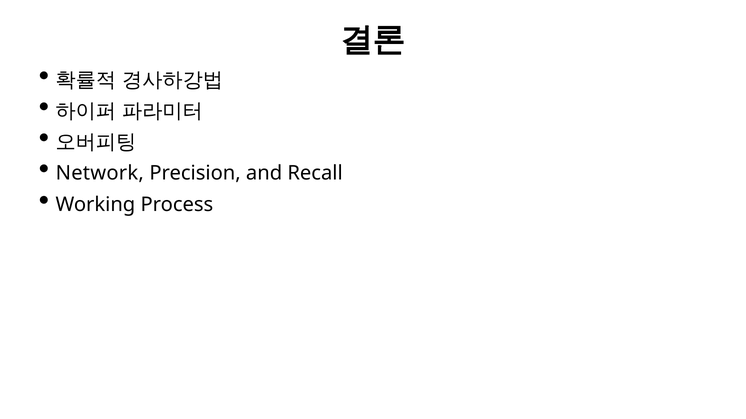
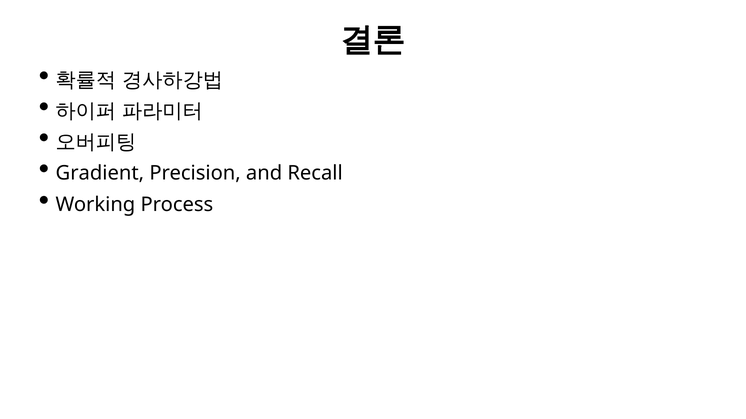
Network: Network -> Gradient
